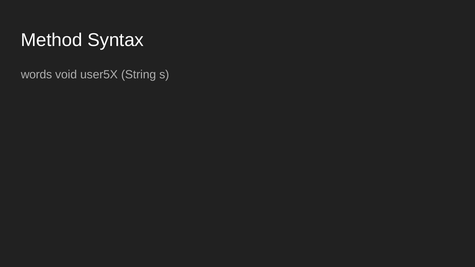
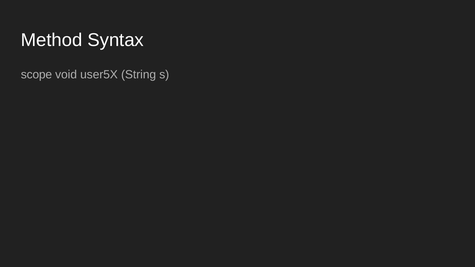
words: words -> scope
